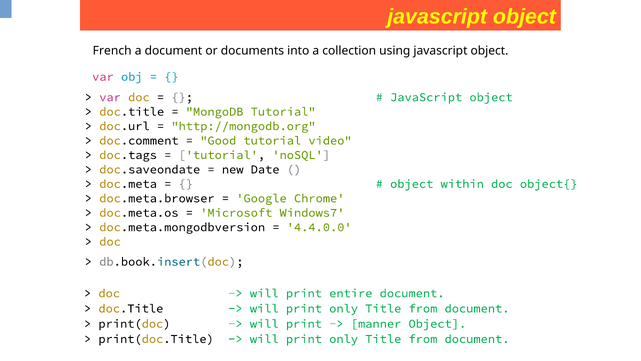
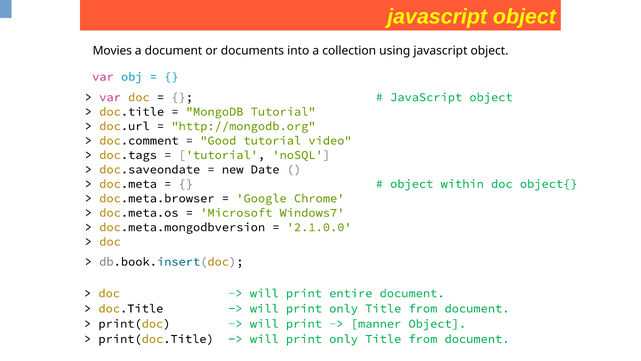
French: French -> Movies
4.4.0.0: 4.4.0.0 -> 2.1.0.0
